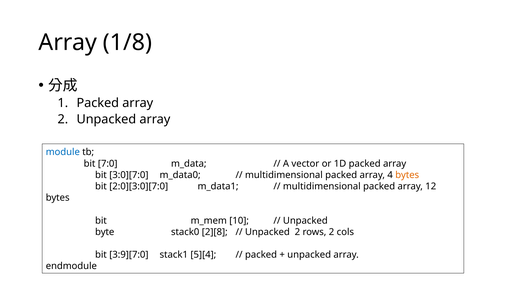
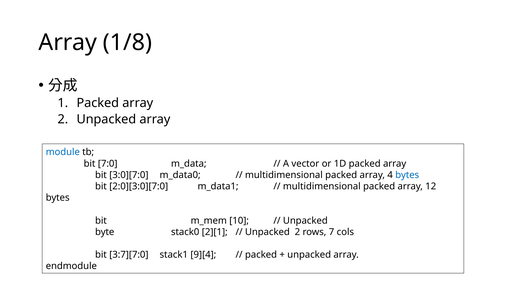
bytes at (407, 175) colour: orange -> blue
2][8: 2][8 -> 2][1
rows 2: 2 -> 7
3:9][7:0: 3:9][7:0 -> 3:7][7:0
5][4: 5][4 -> 9][4
